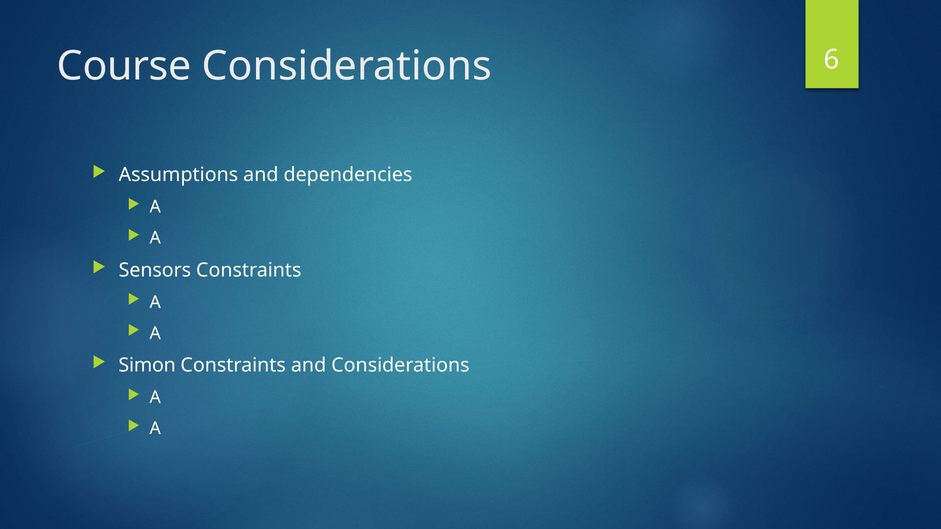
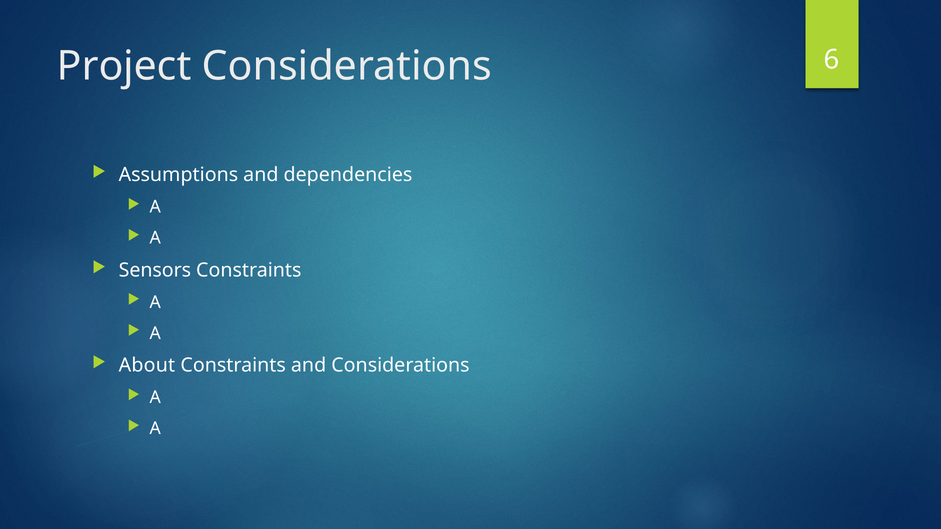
Course: Course -> Project
Simon: Simon -> About
